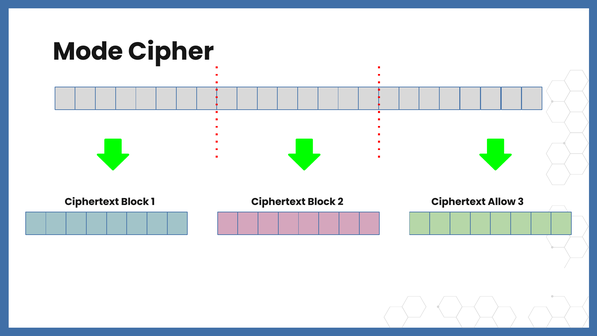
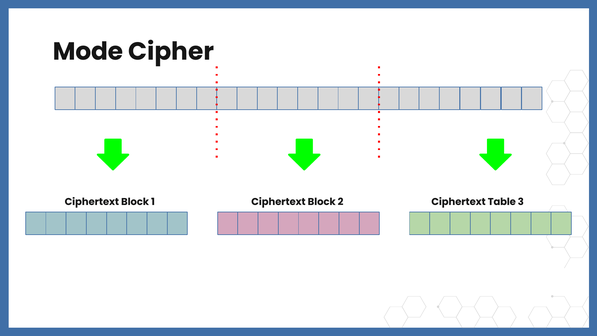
Allow: Allow -> Table
